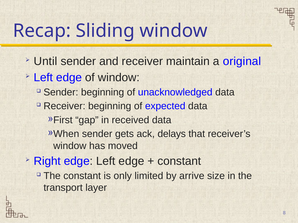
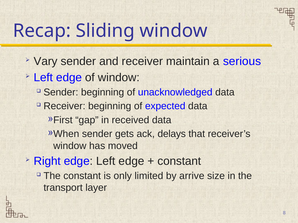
Until: Until -> Vary
original: original -> serious
